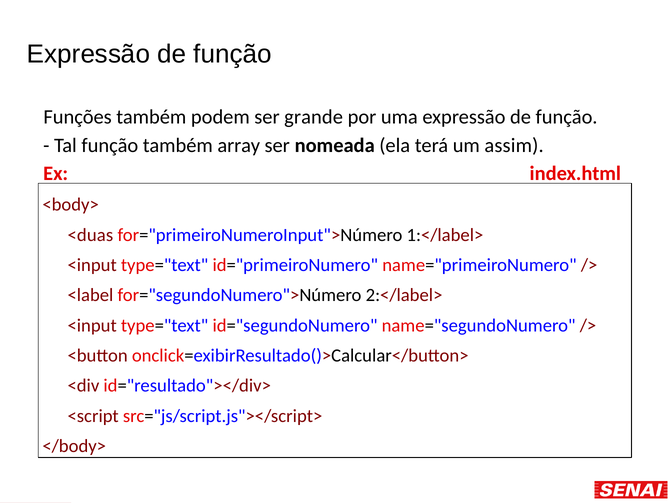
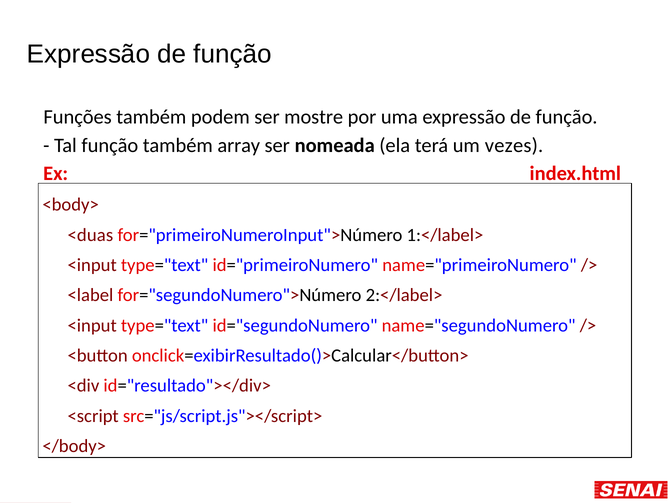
grande: grande -> mostre
assim: assim -> vezes
